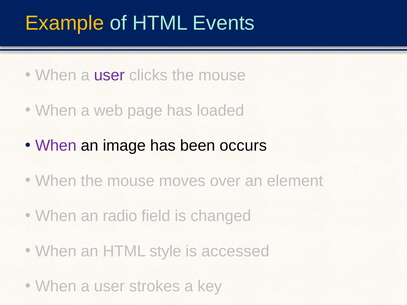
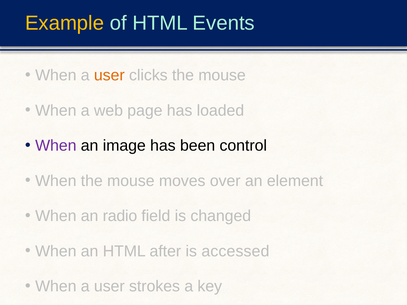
user at (109, 75) colour: purple -> orange
occurs: occurs -> control
style: style -> after
